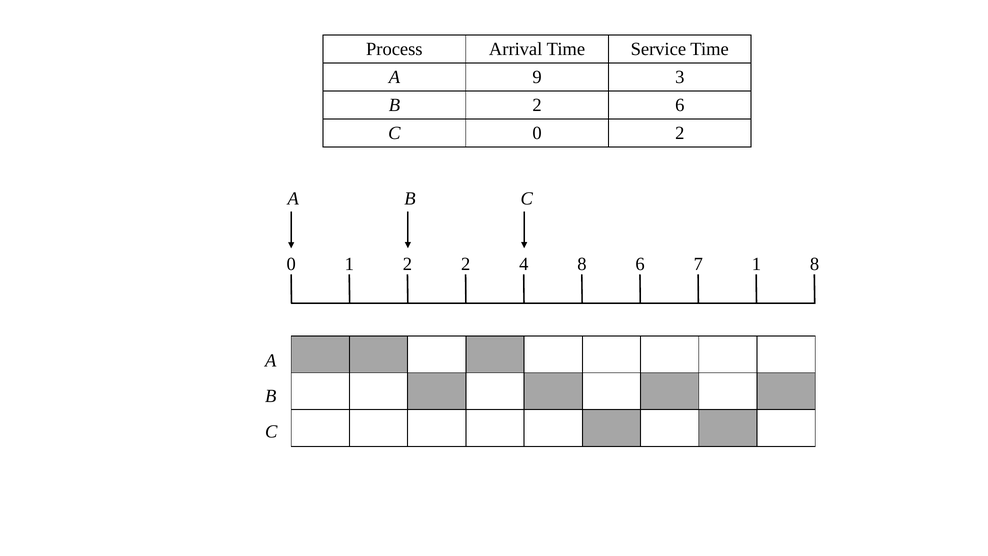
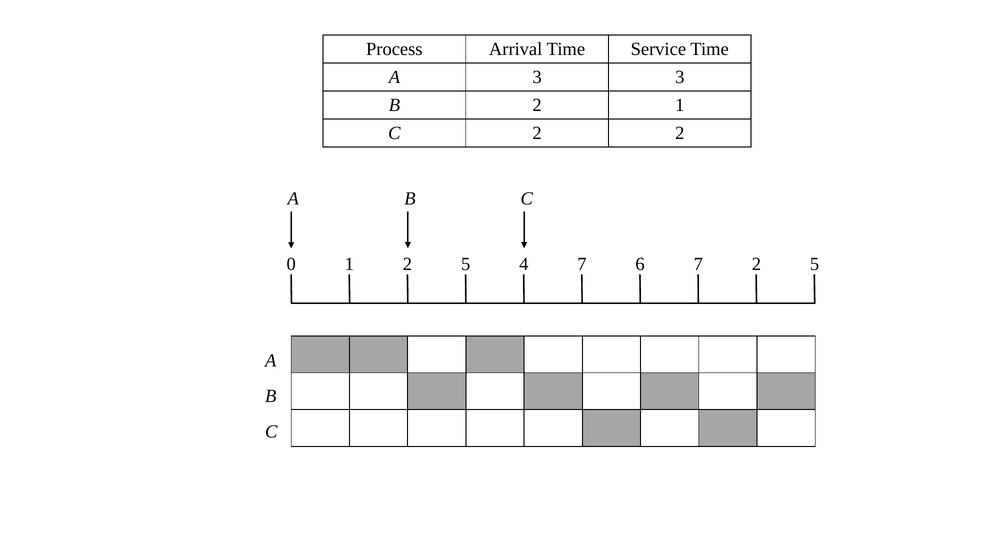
A 9: 9 -> 3
2 6: 6 -> 1
C 0: 0 -> 2
2 at (466, 264): 2 -> 5
4 8: 8 -> 7
7 1: 1 -> 2
2 8: 8 -> 5
